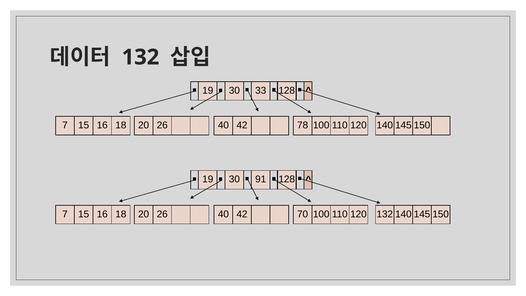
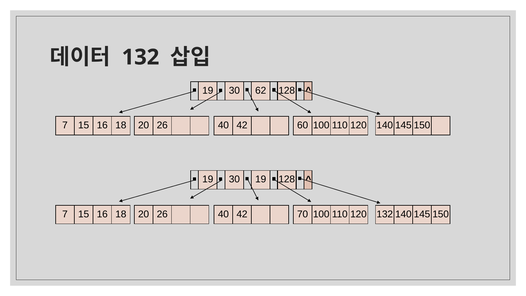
33: 33 -> 62
78: 78 -> 60
19 91: 91 -> 19
